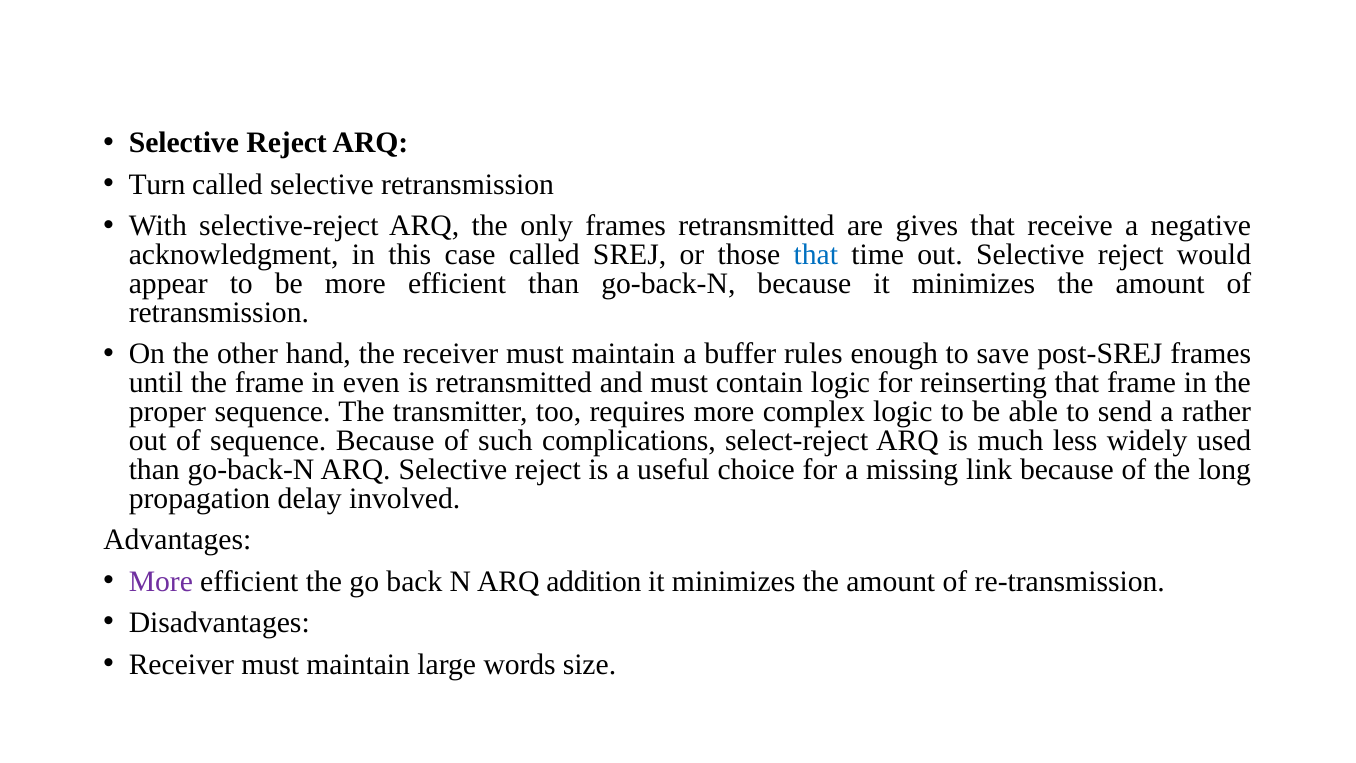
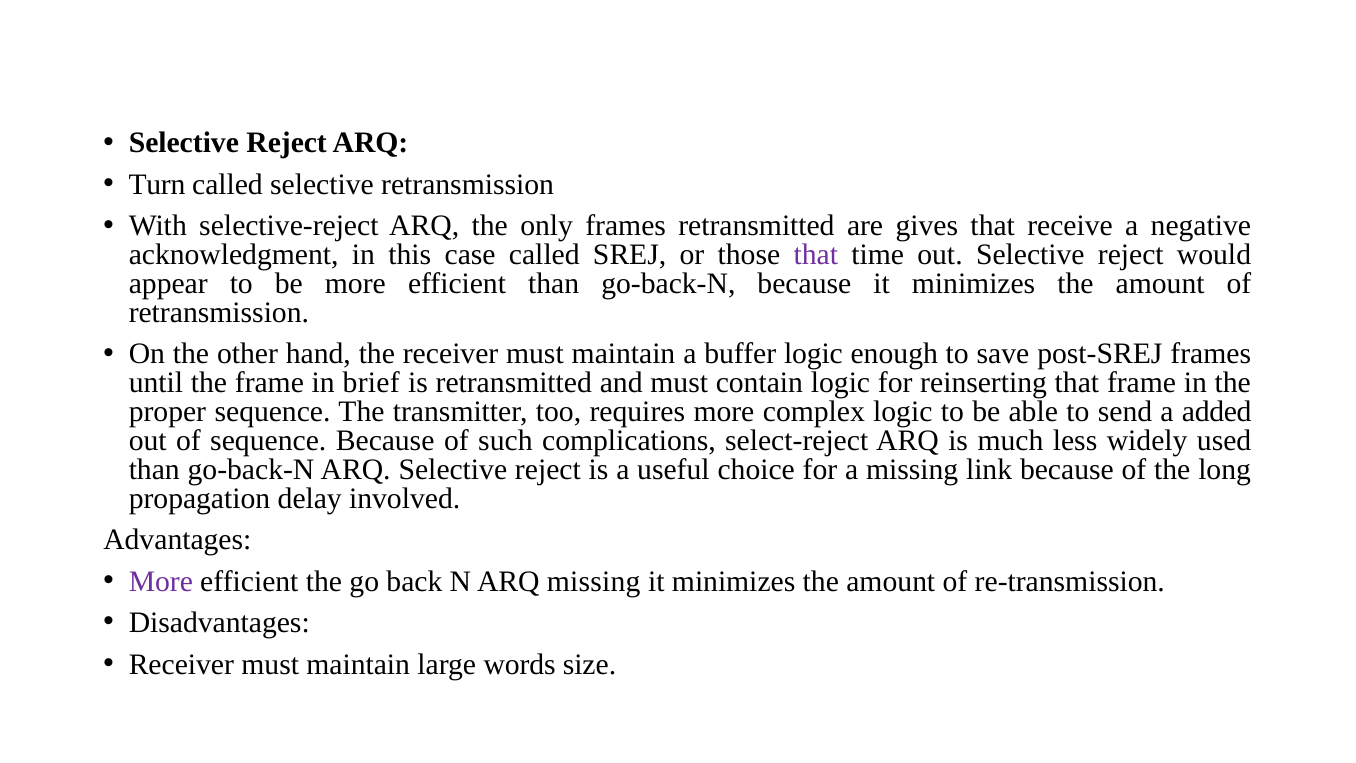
that at (816, 255) colour: blue -> purple
buffer rules: rules -> logic
even: even -> brief
rather: rather -> added
ARQ addition: addition -> missing
